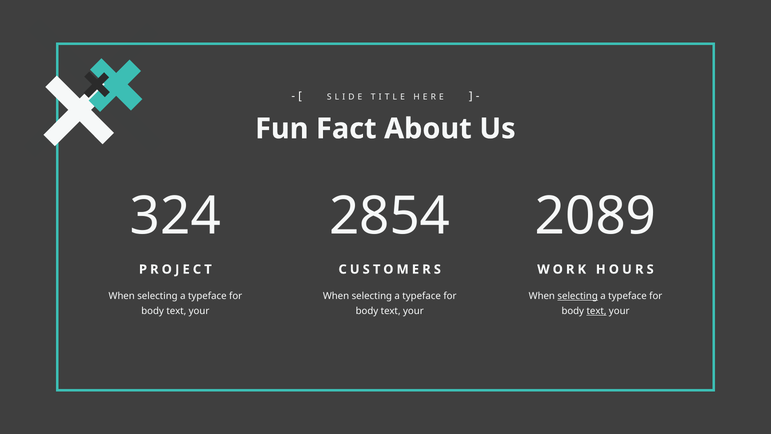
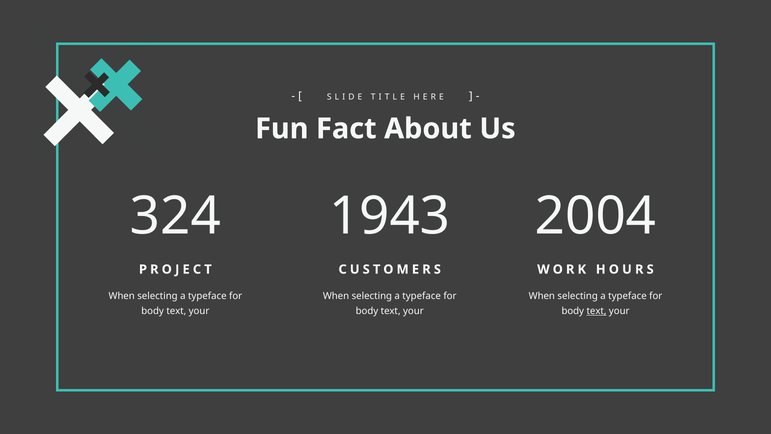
2854: 2854 -> 1943
2089: 2089 -> 2004
selecting at (578, 296) underline: present -> none
